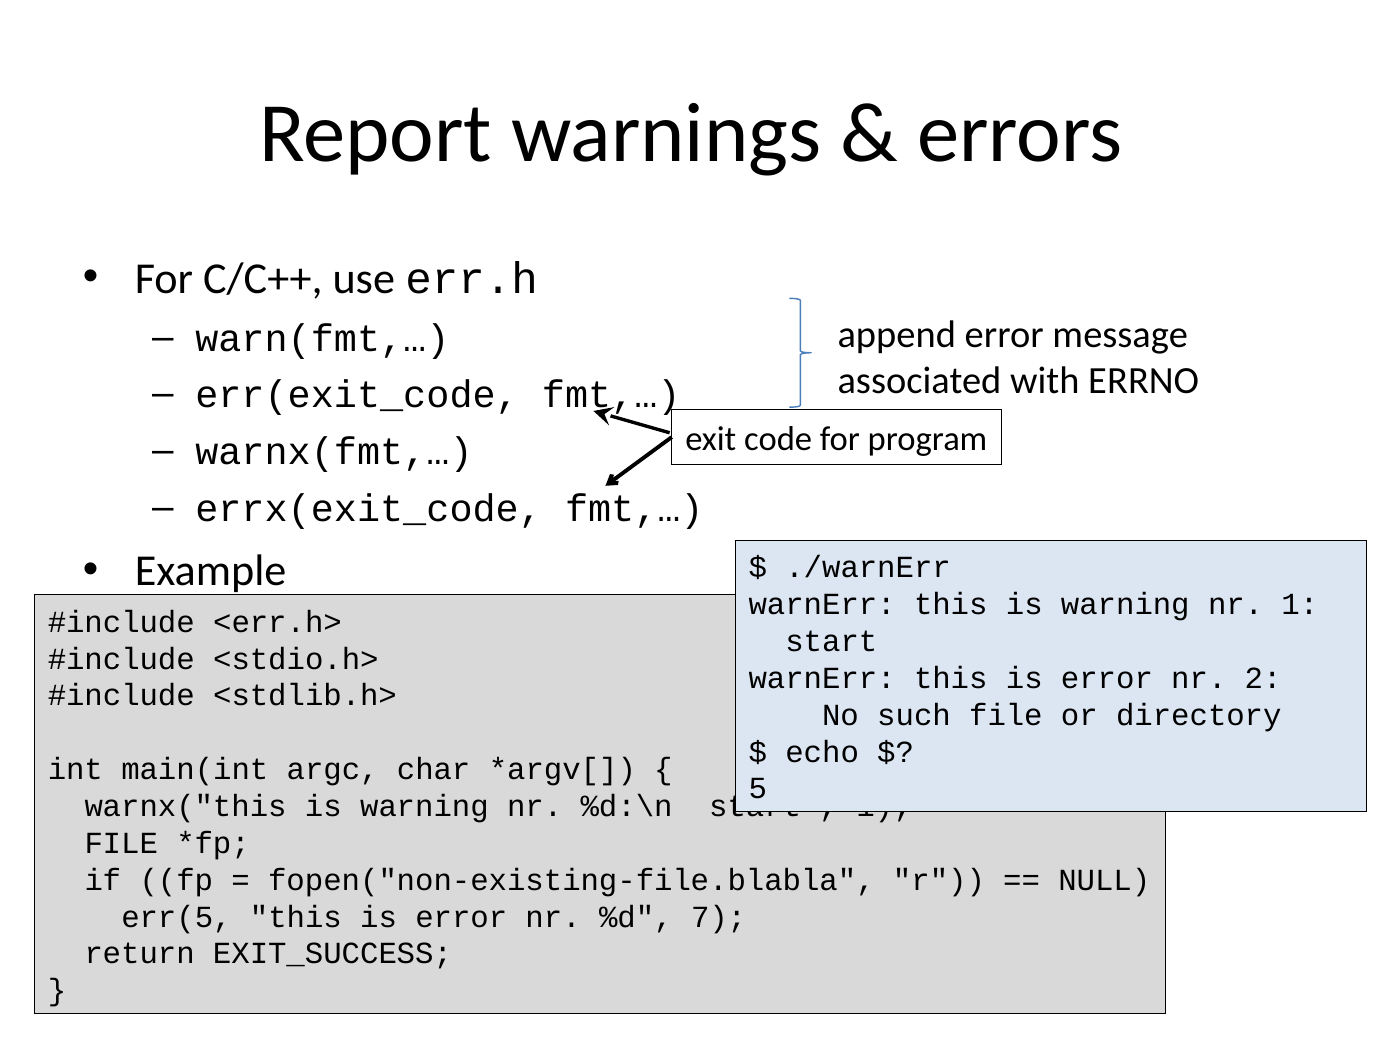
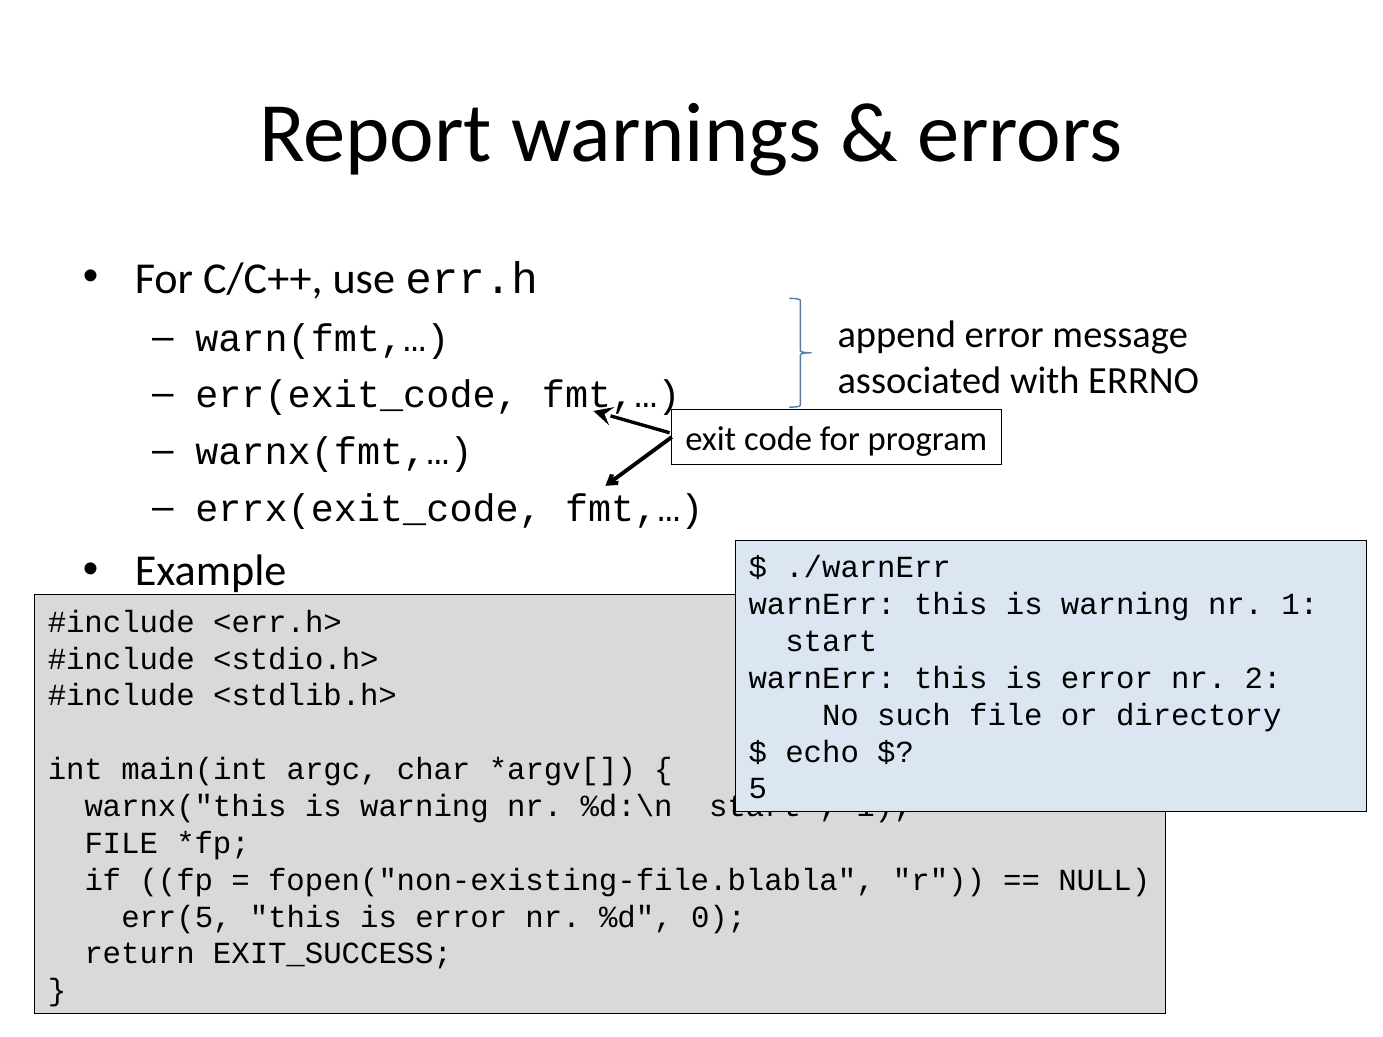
7: 7 -> 0
